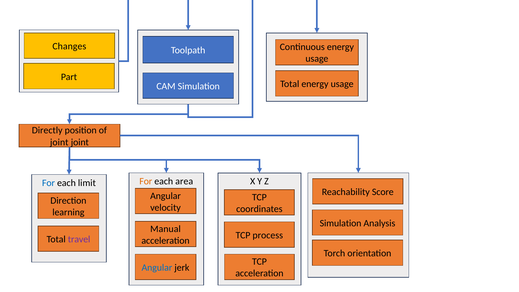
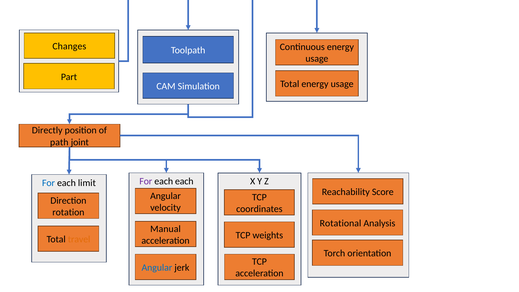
joint at (59, 142): joint -> path
For at (146, 181) colour: orange -> purple
each area: area -> each
learning: learning -> rotation
Simulation at (341, 223): Simulation -> Rotational
process: process -> weights
travel colour: purple -> orange
